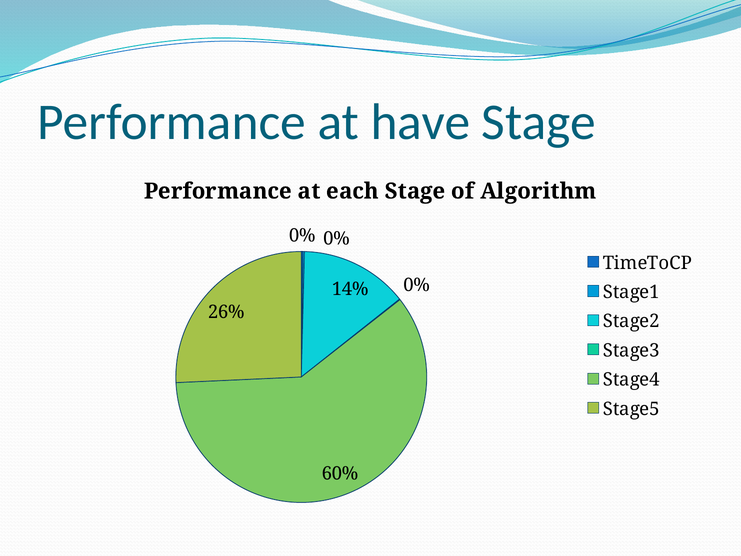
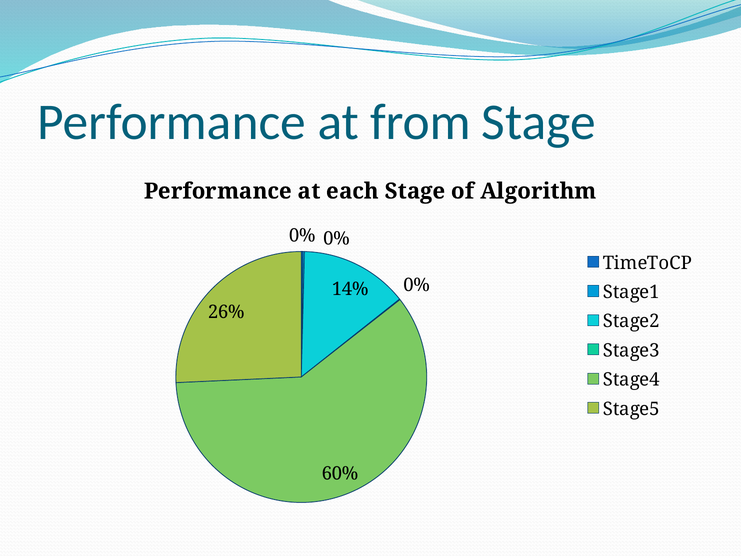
have: have -> from
